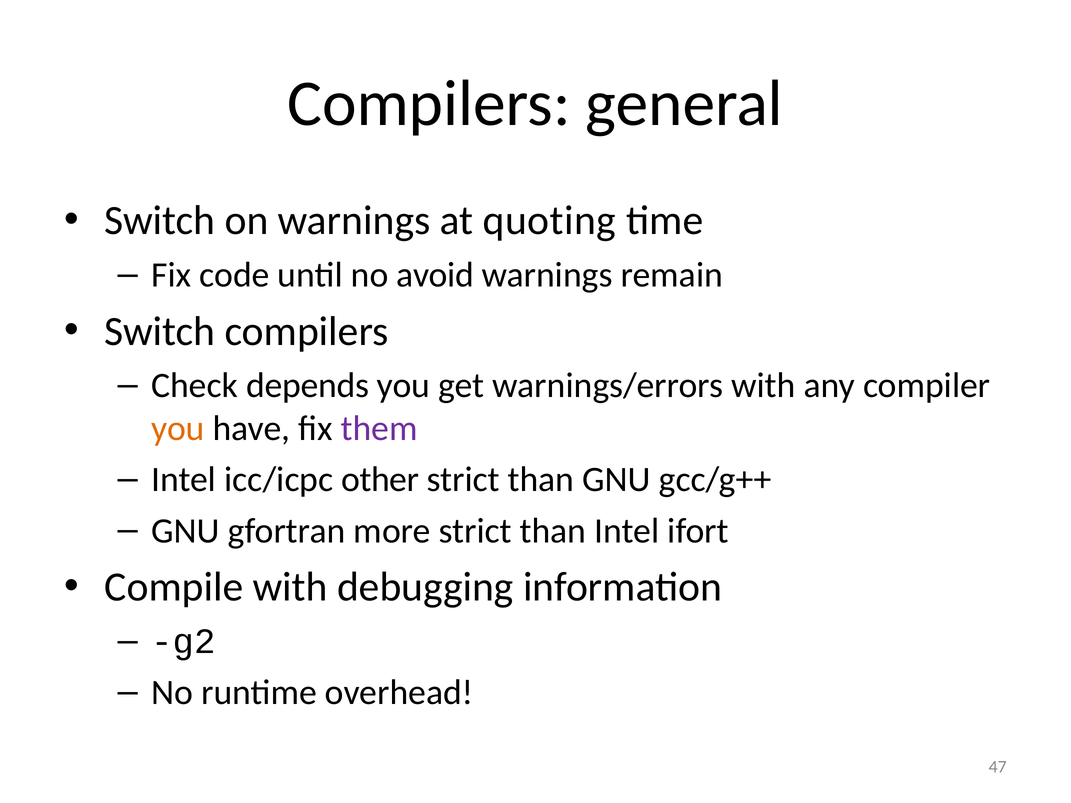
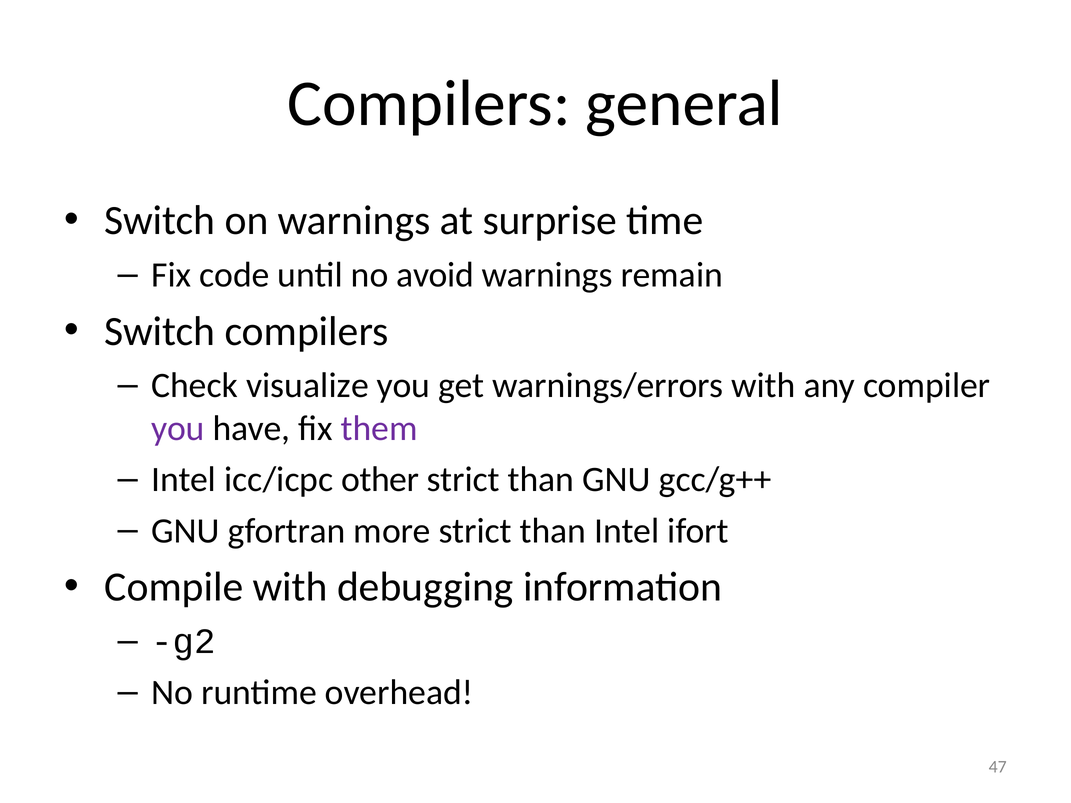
quoting: quoting -> surprise
depends: depends -> visualize
you at (178, 429) colour: orange -> purple
